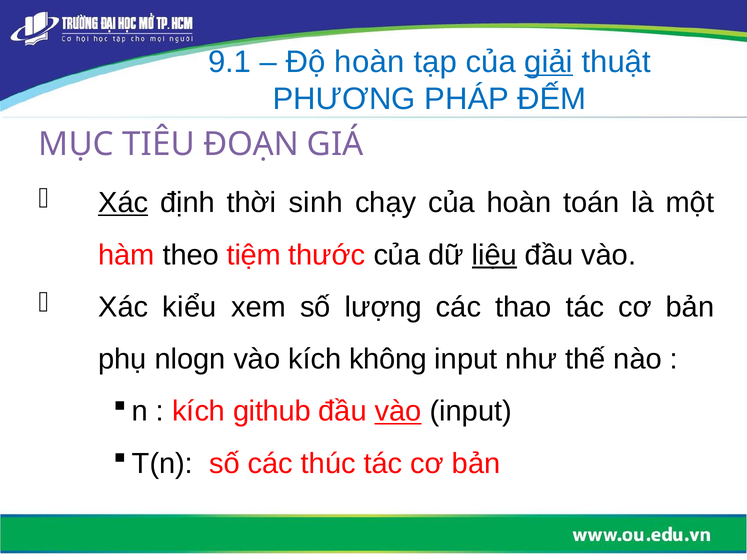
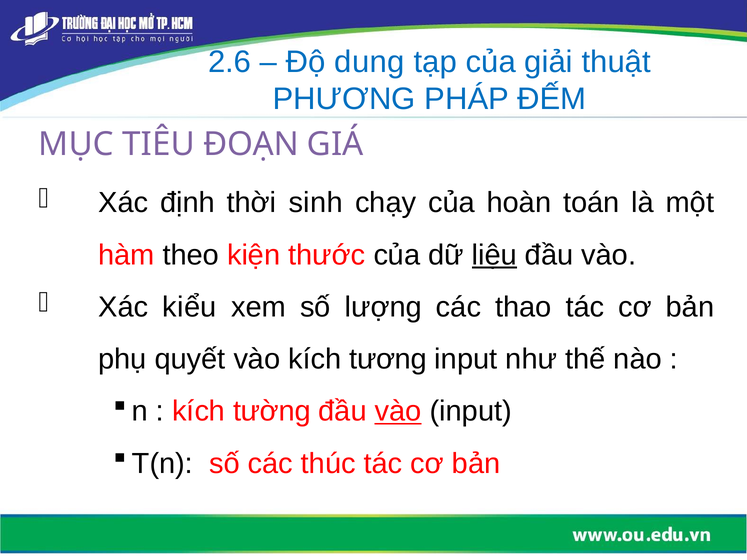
9.1: 9.1 -> 2.6
Độ hoàn: hoàn -> dung
giải underline: present -> none
Xác at (123, 203) underline: present -> none
tiệm: tiệm -> kiện
nlogn: nlogn -> quyết
không: không -> tương
github: github -> tường
